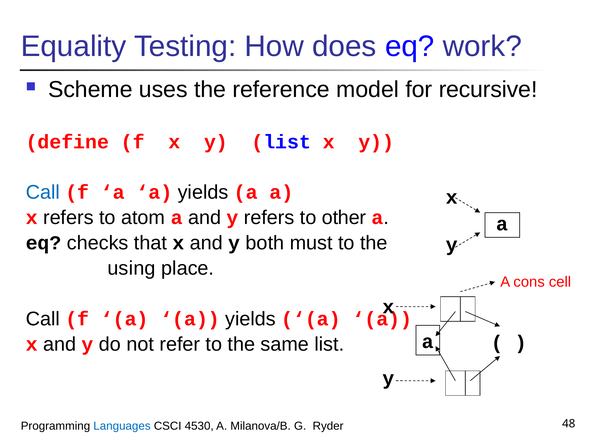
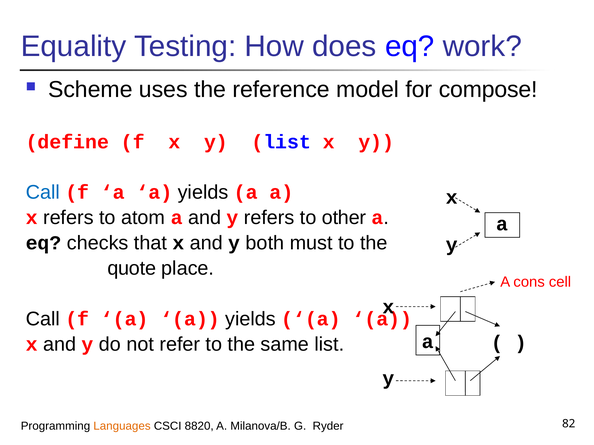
recursive: recursive -> compose
using: using -> quote
Languages colour: blue -> orange
4530: 4530 -> 8820
48: 48 -> 82
